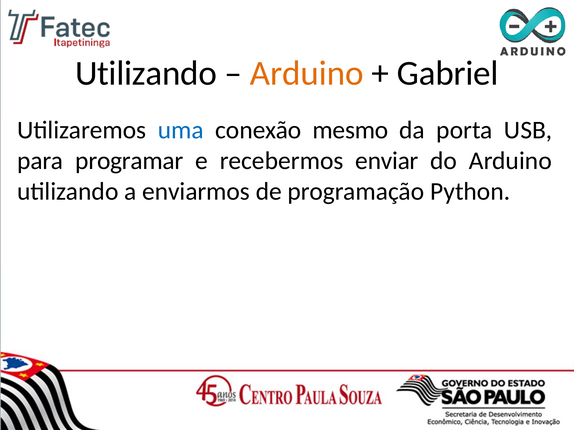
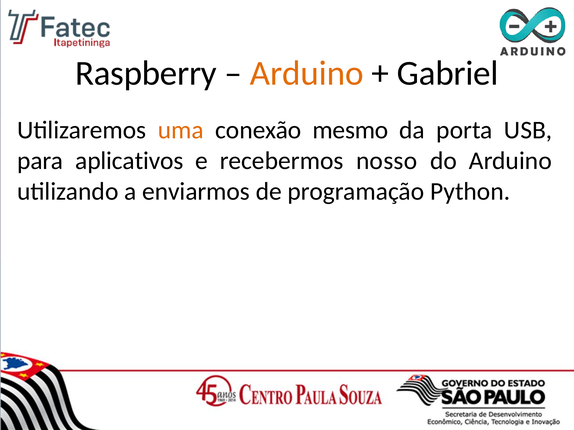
Utilizando at (146, 73): Utilizando -> Raspberry
uma colour: blue -> orange
programar: programar -> aplicativos
enviar: enviar -> nosso
